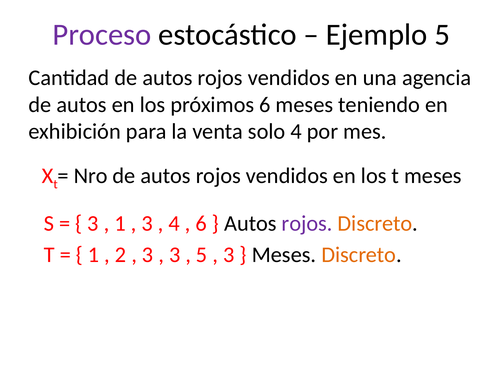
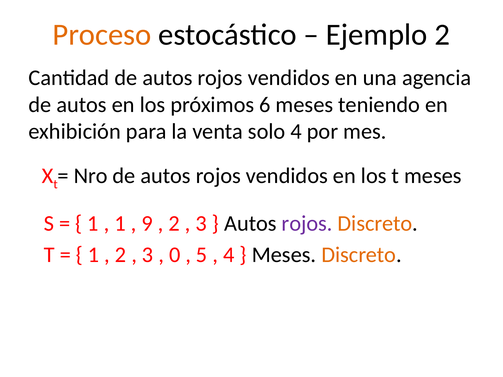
Proceso colour: purple -> orange
Ejemplo 5: 5 -> 2
3 at (93, 224): 3 -> 1
3 at (147, 224): 3 -> 9
4 at (174, 224): 4 -> 2
6 at (201, 224): 6 -> 3
3 at (175, 255): 3 -> 0
3 at (229, 255): 3 -> 4
